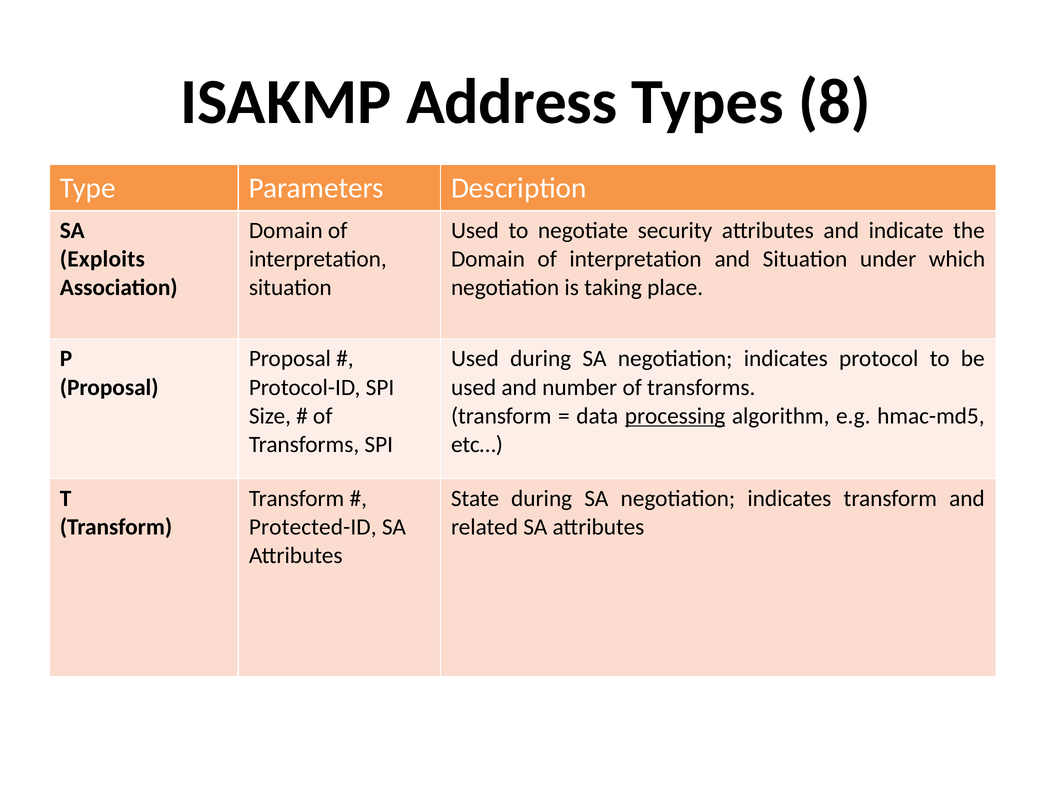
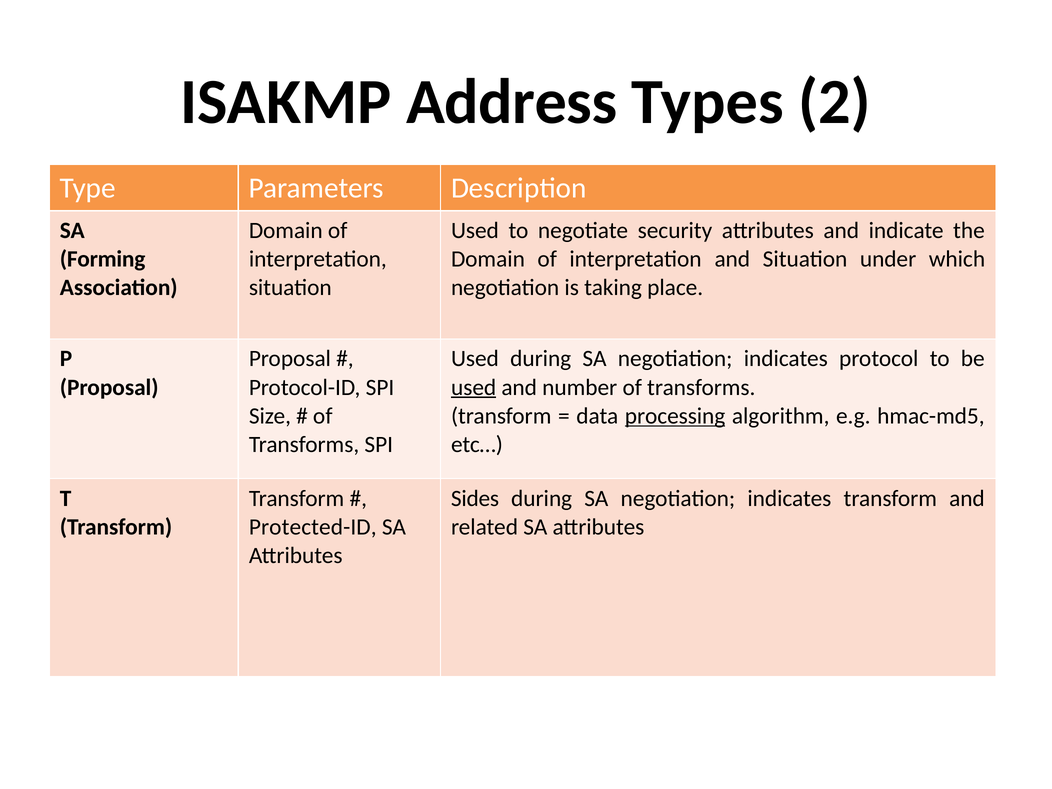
8: 8 -> 2
Exploits: Exploits -> Forming
used at (474, 387) underline: none -> present
State: State -> Sides
